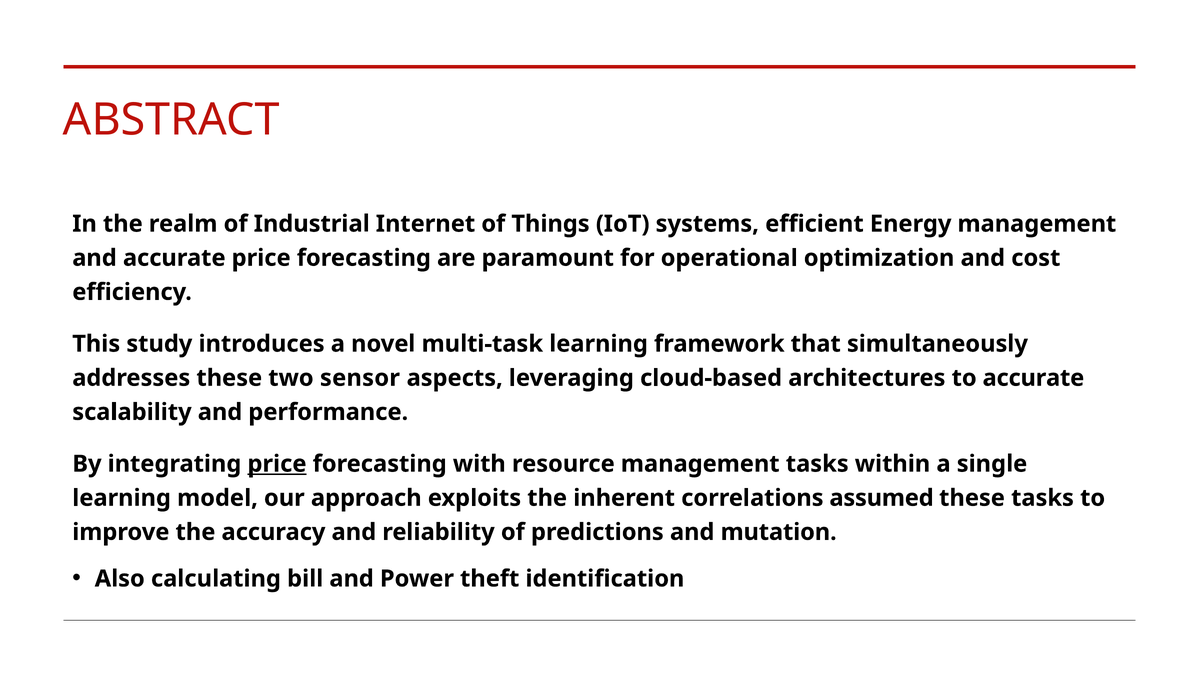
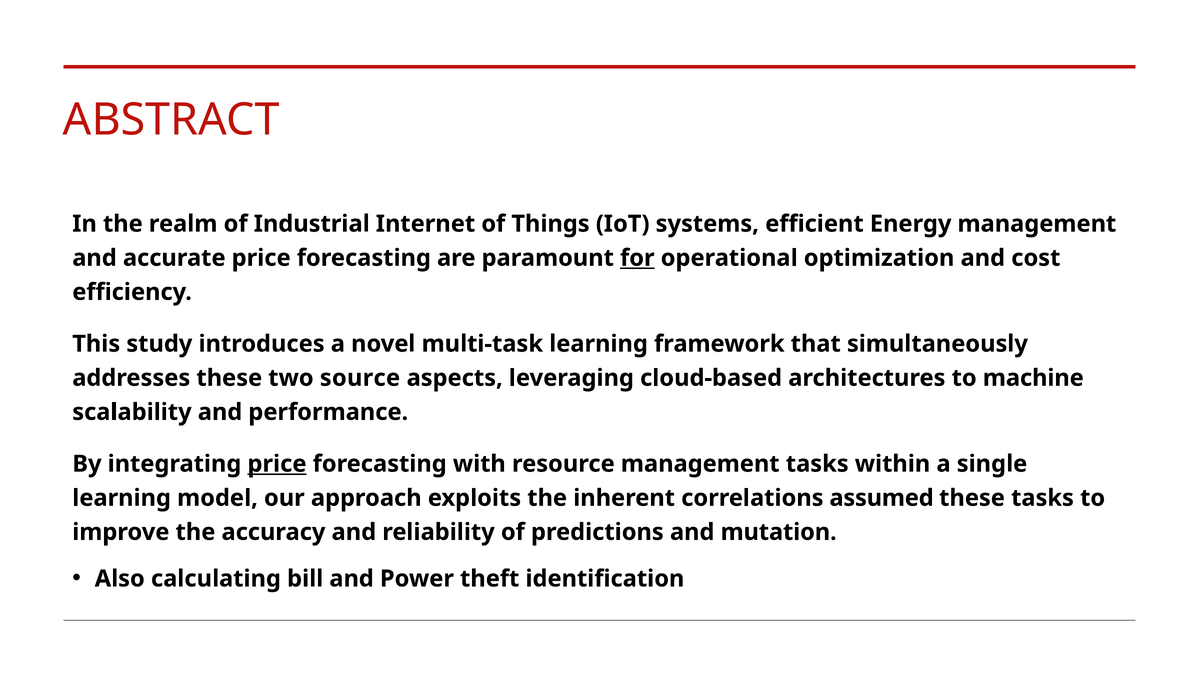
for underline: none -> present
sensor: sensor -> source
to accurate: accurate -> machine
